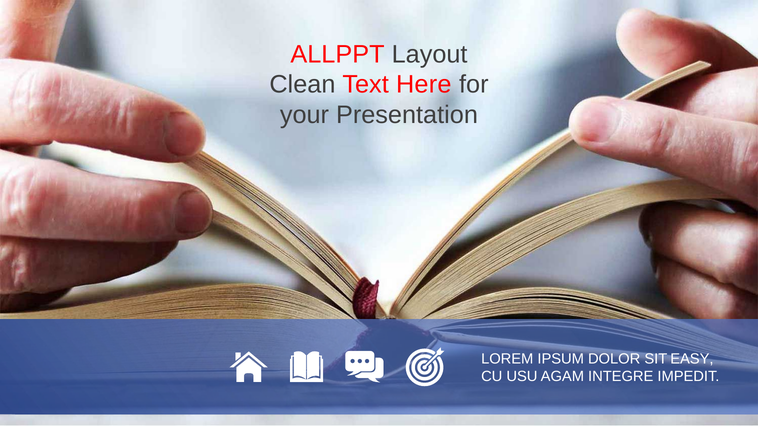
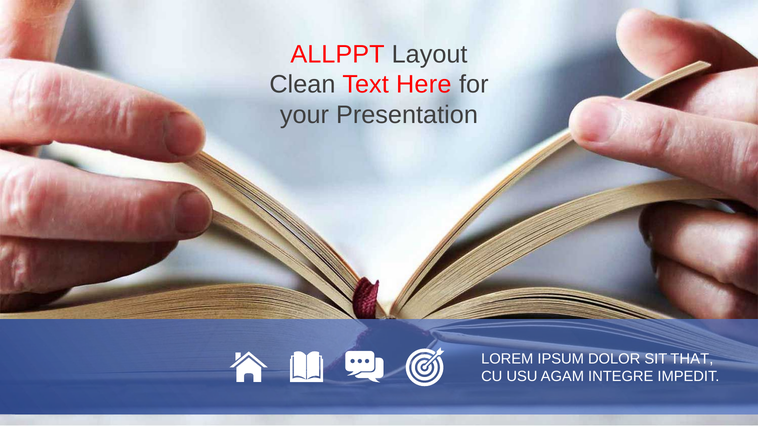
EASY: EASY -> THAT
